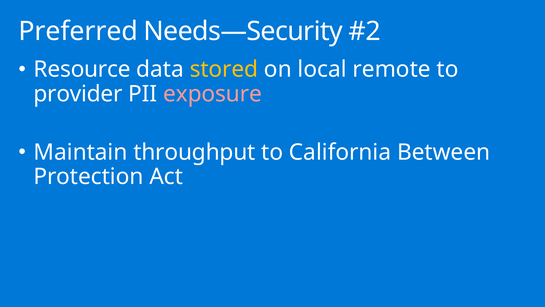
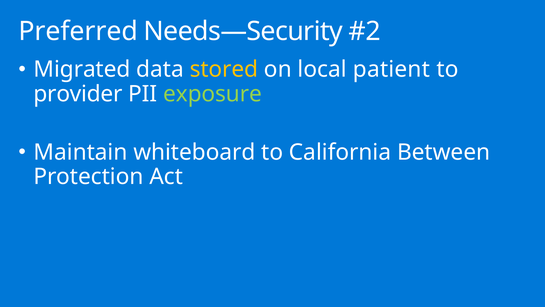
Resource: Resource -> Migrated
remote: remote -> patient
exposure colour: pink -> light green
throughput: throughput -> whiteboard
